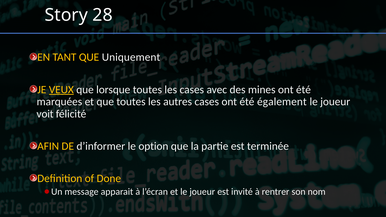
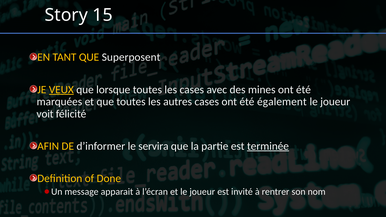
28: 28 -> 15
Uniquement: Uniquement -> Superposent
option: option -> servira
terminée underline: none -> present
